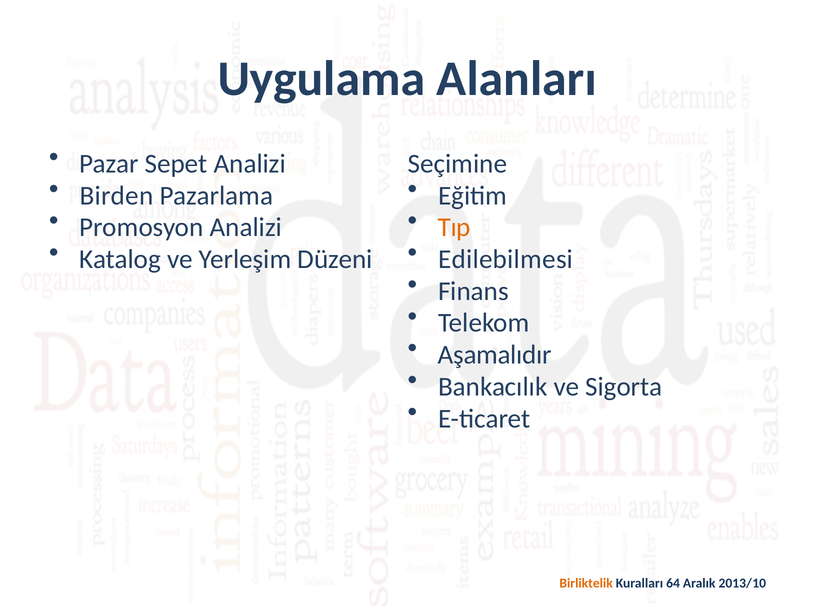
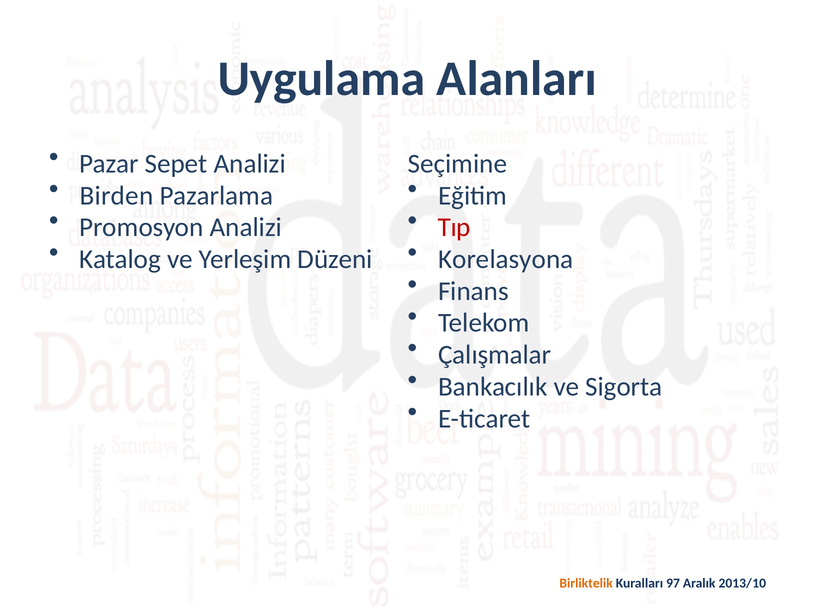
Tıp colour: orange -> red
Edilebilmesi: Edilebilmesi -> Korelasyona
Aşamalıdır: Aşamalıdır -> Çalışmalar
64: 64 -> 97
